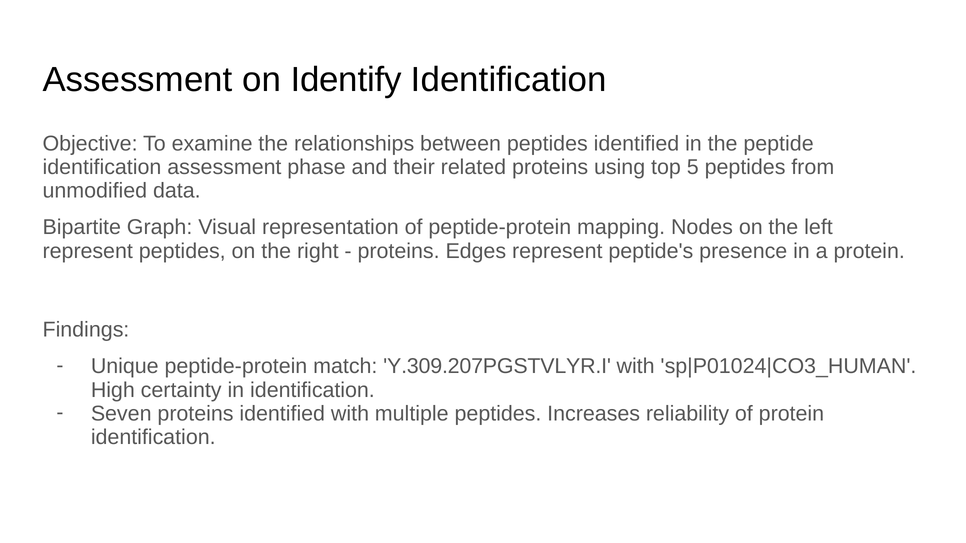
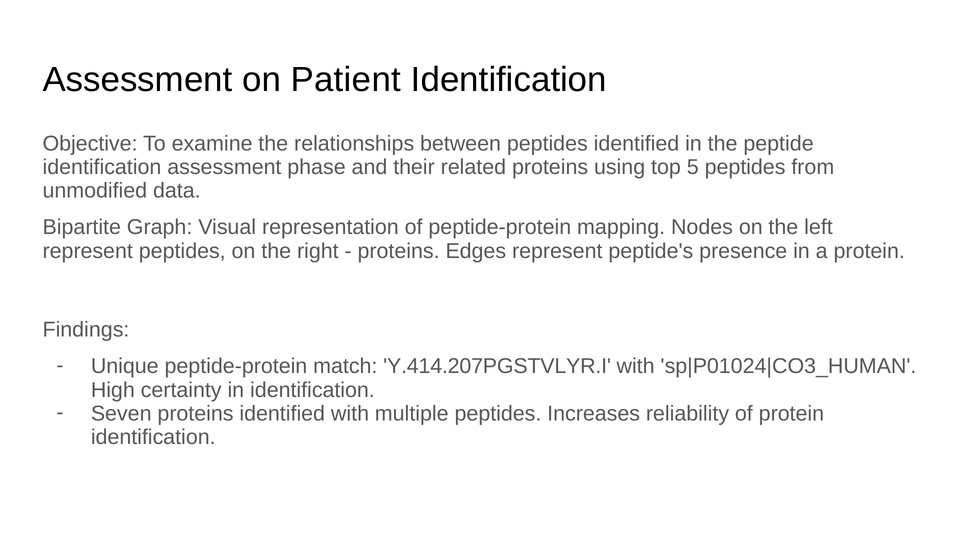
Identify: Identify -> Patient
Y.309.207PGSTVLYR.I: Y.309.207PGSTVLYR.I -> Y.414.207PGSTVLYR.I
